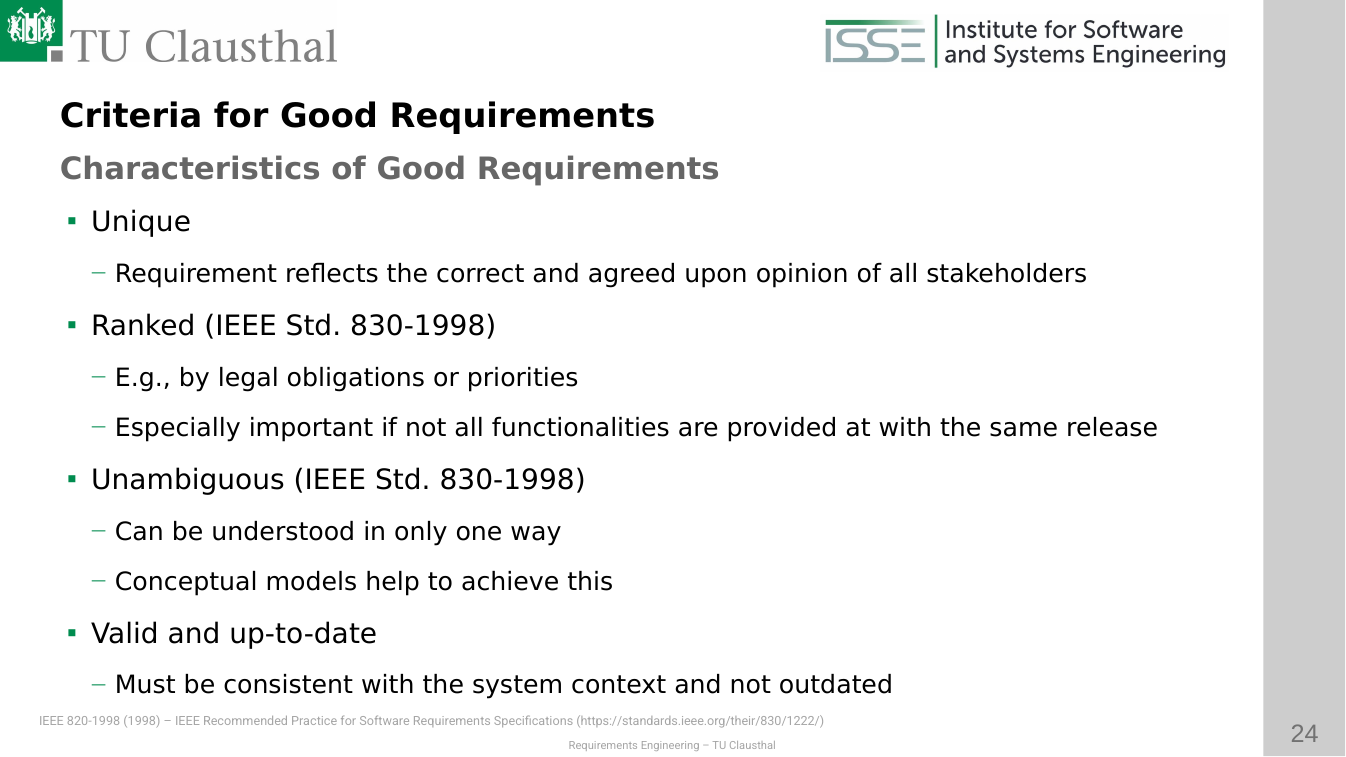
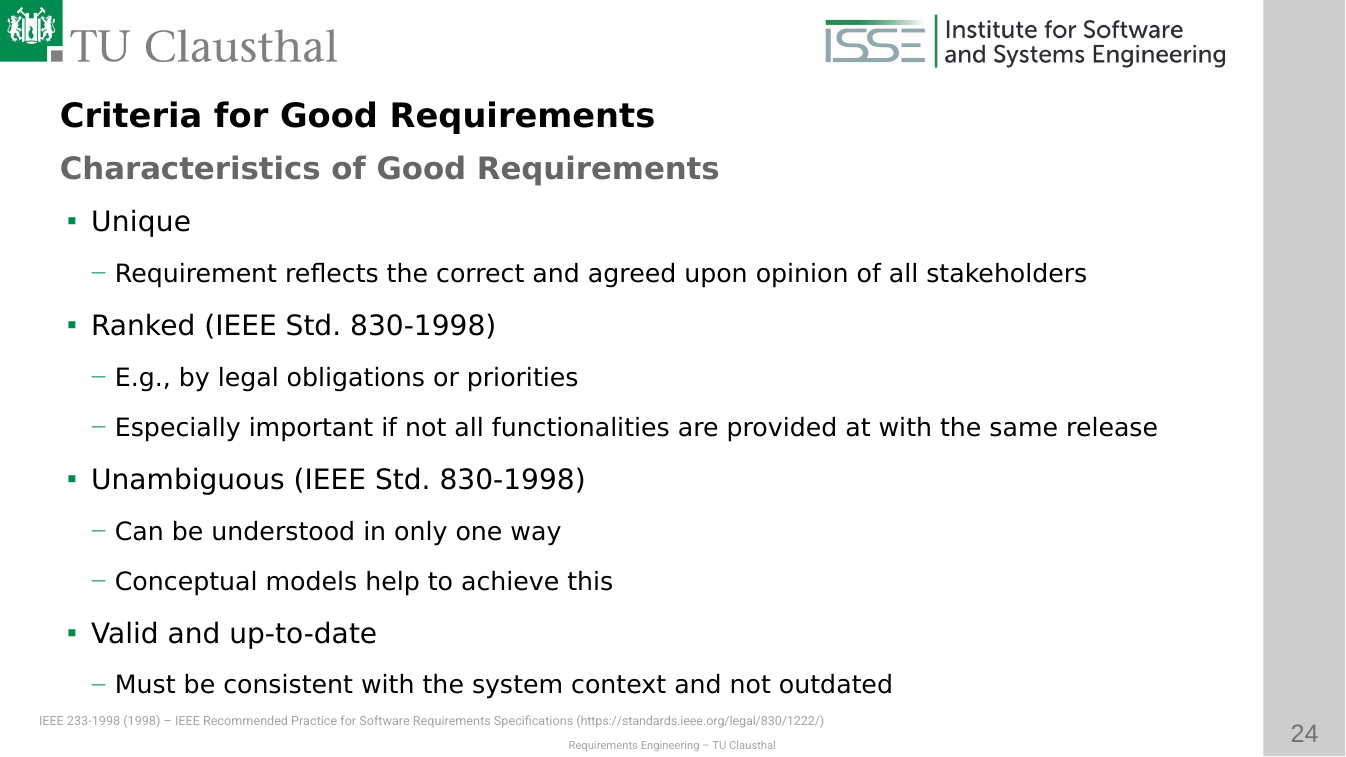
820-1998: 820-1998 -> 233-1998
https://standards.ieee.org/their/830/1222/: https://standards.ieee.org/their/830/1222/ -> https://standards.ieee.org/legal/830/1222/
